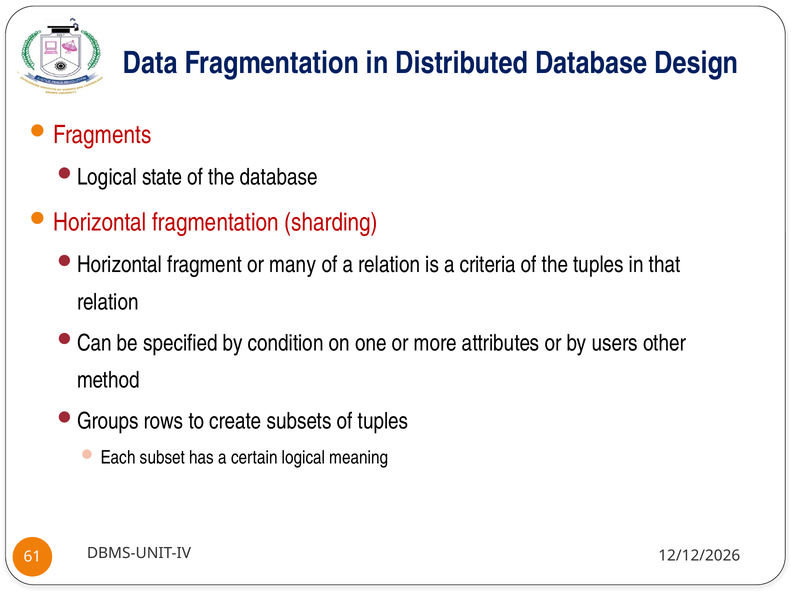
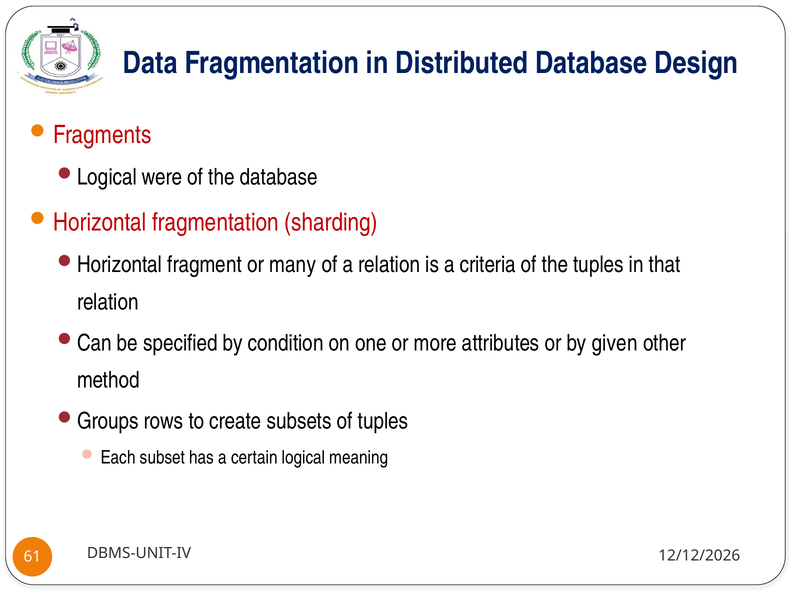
state: state -> were
users: users -> given
